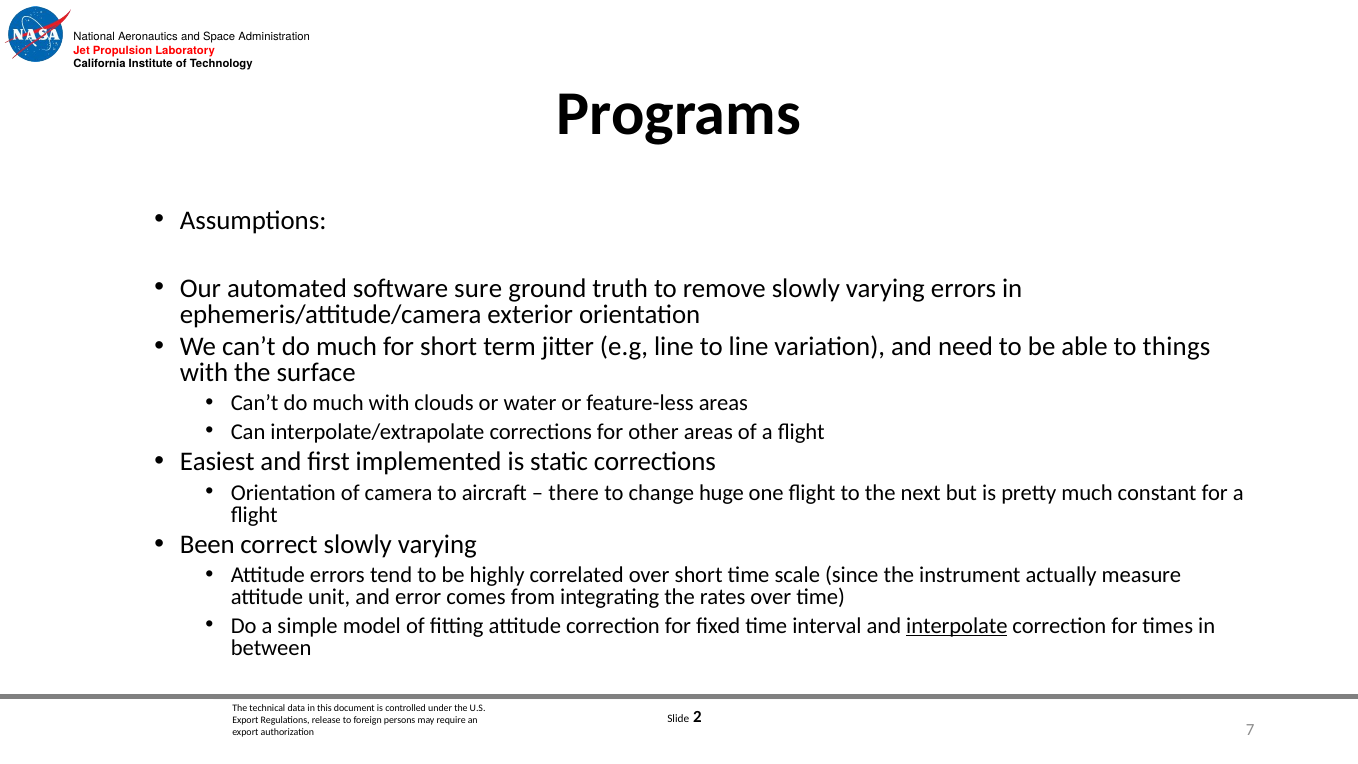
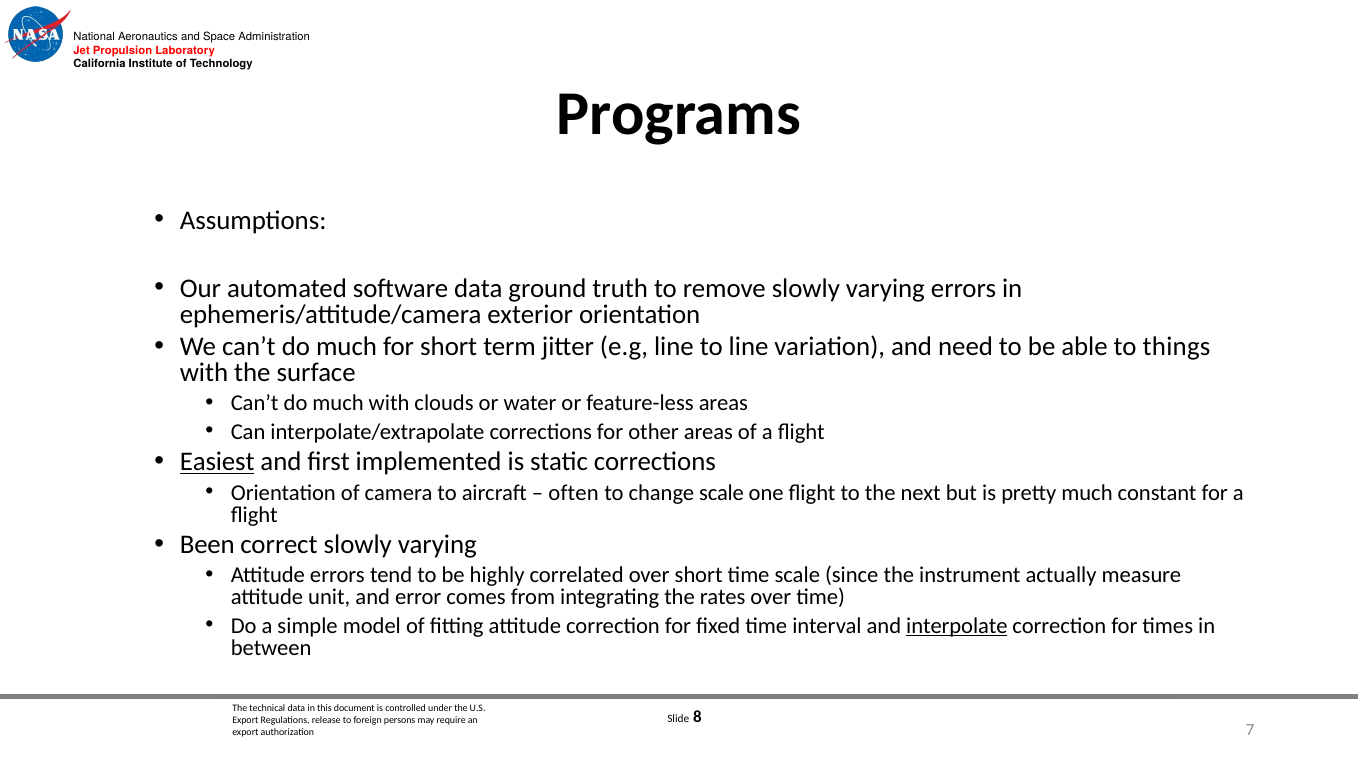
software sure: sure -> data
Easiest underline: none -> present
there: there -> often
change huge: huge -> scale
2: 2 -> 8
